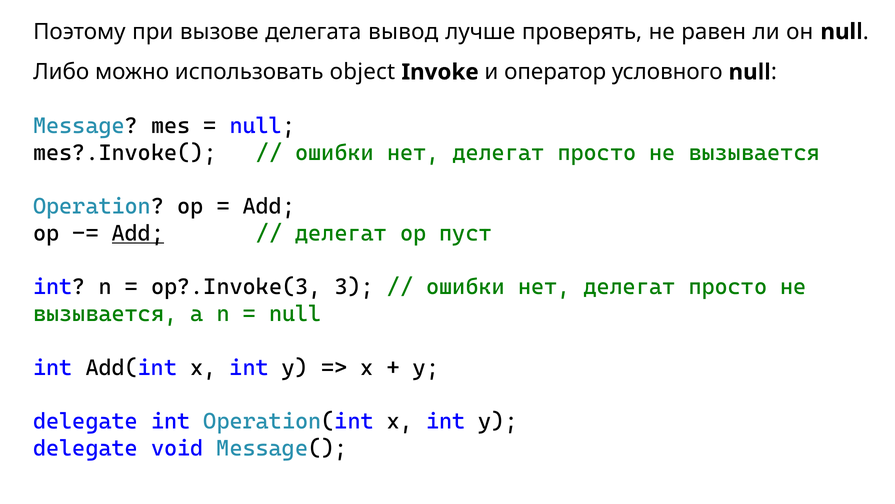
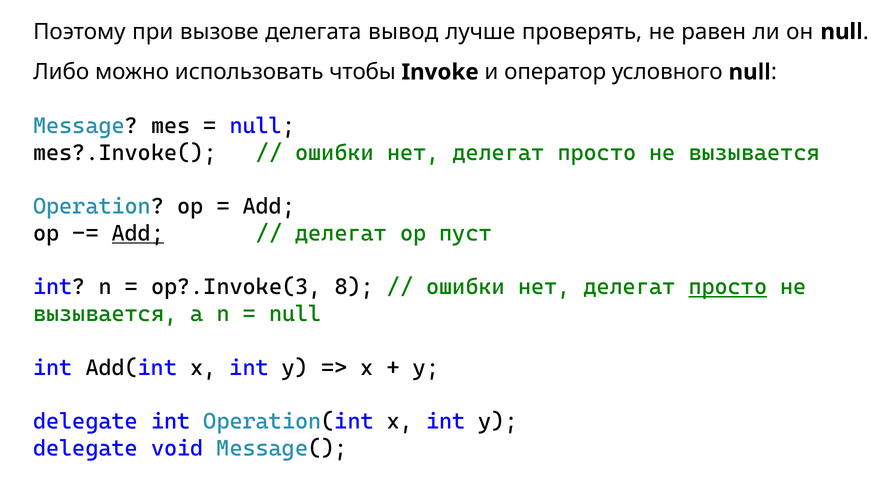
object: object -> чтобы
3: 3 -> 8
просто at (728, 287) underline: none -> present
